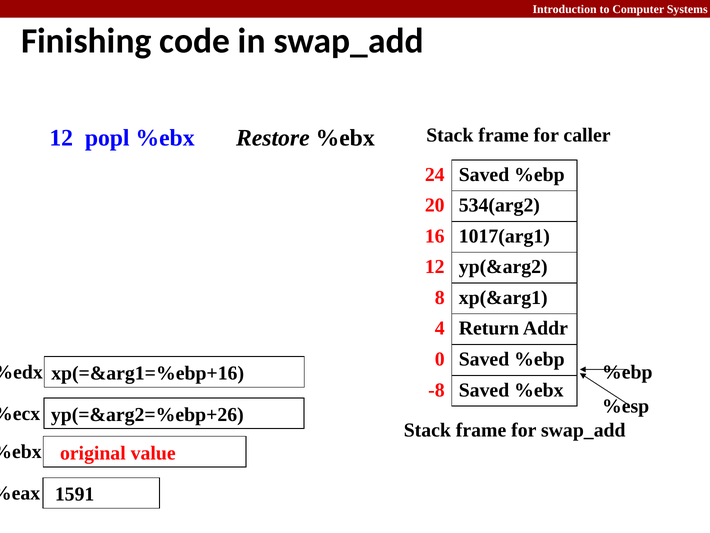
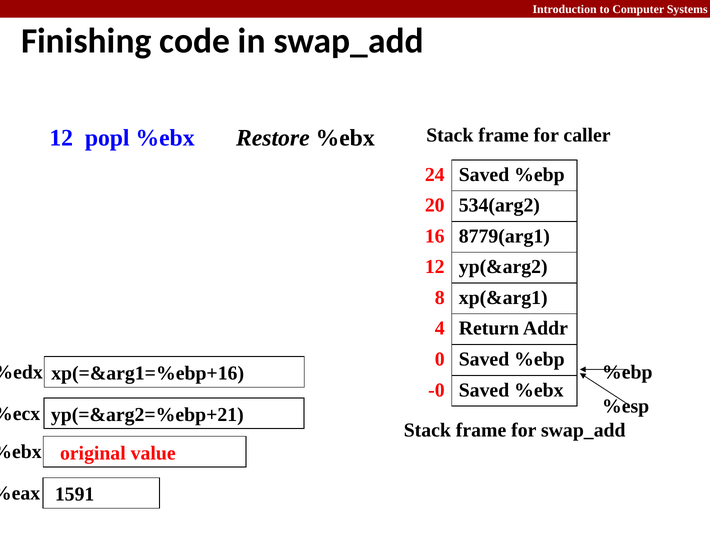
1017(arg1: 1017(arg1 -> 8779(arg1
-8: -8 -> -0
yp(=&arg2=%ebp+26: yp(=&arg2=%ebp+26 -> yp(=&arg2=%ebp+21
